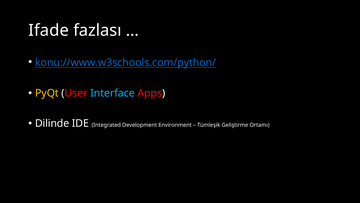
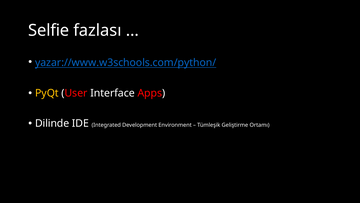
Ifade: Ifade -> Selfie
konu://www.w3schools.com/python/: konu://www.w3schools.com/python/ -> yazar://www.w3schools.com/python/
Interface colour: light blue -> white
